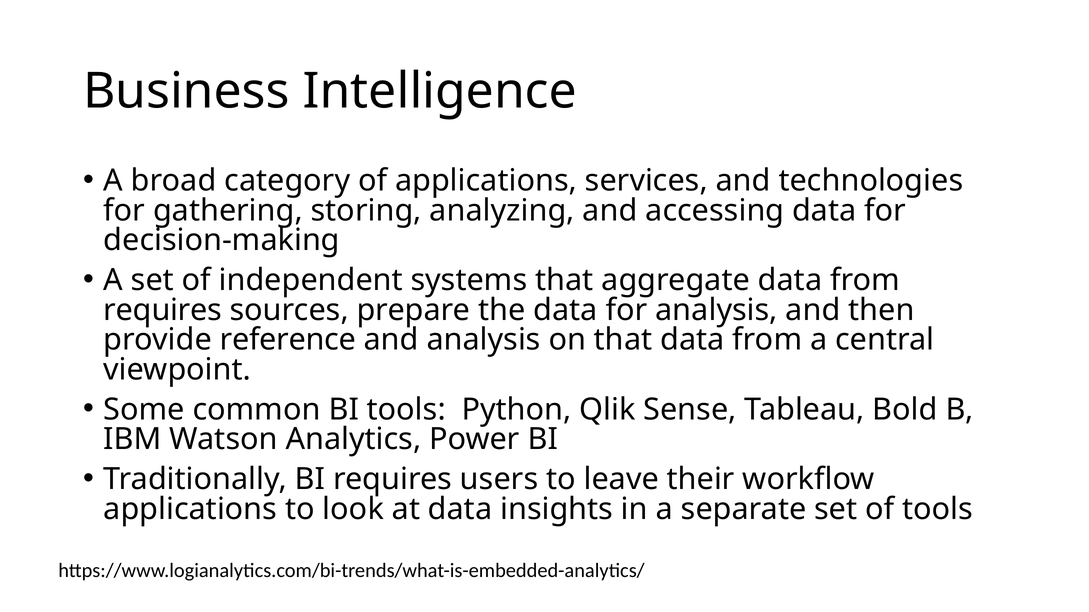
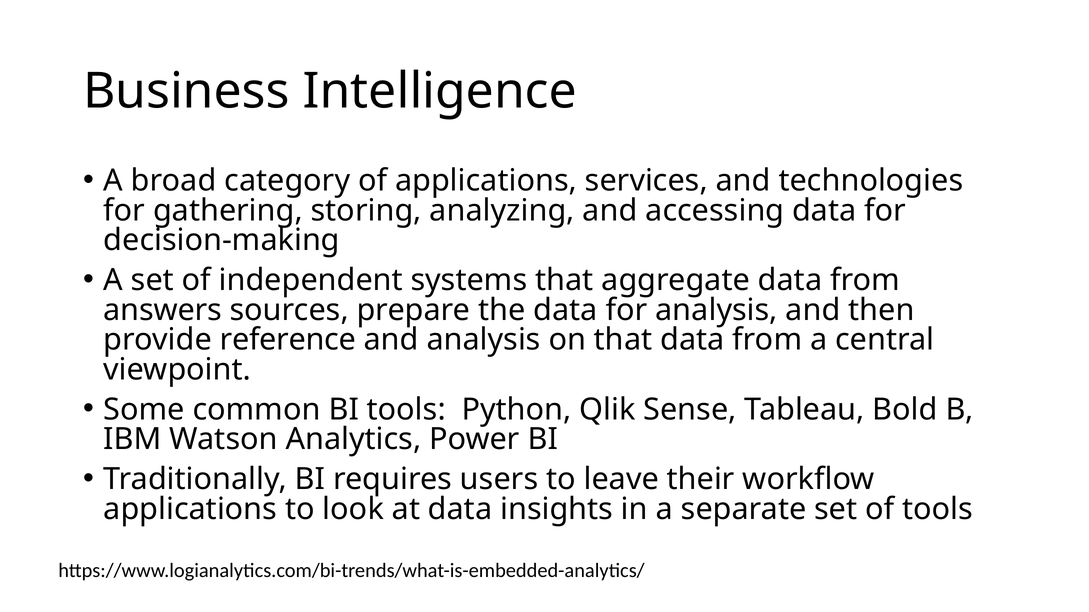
requires at (163, 310): requires -> answers
